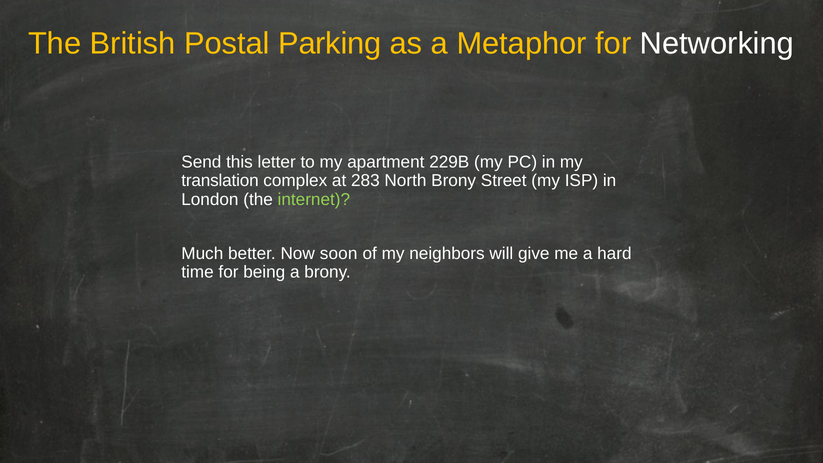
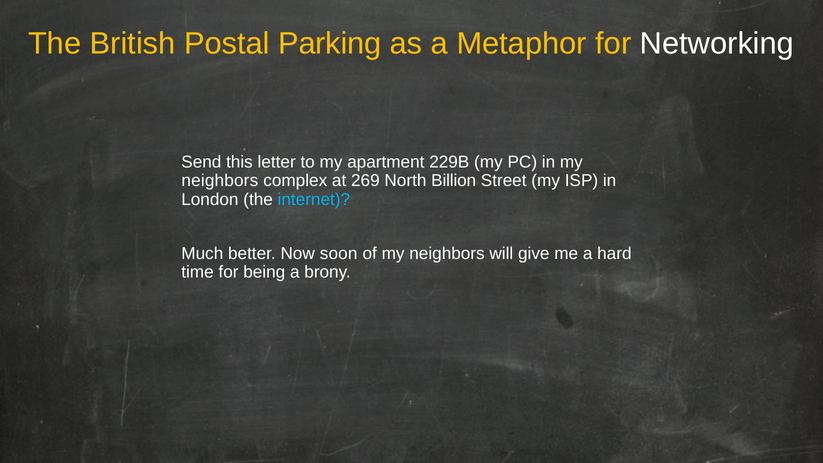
translation at (220, 181): translation -> neighbors
283: 283 -> 269
North Brony: Brony -> Billion
internet colour: light green -> light blue
